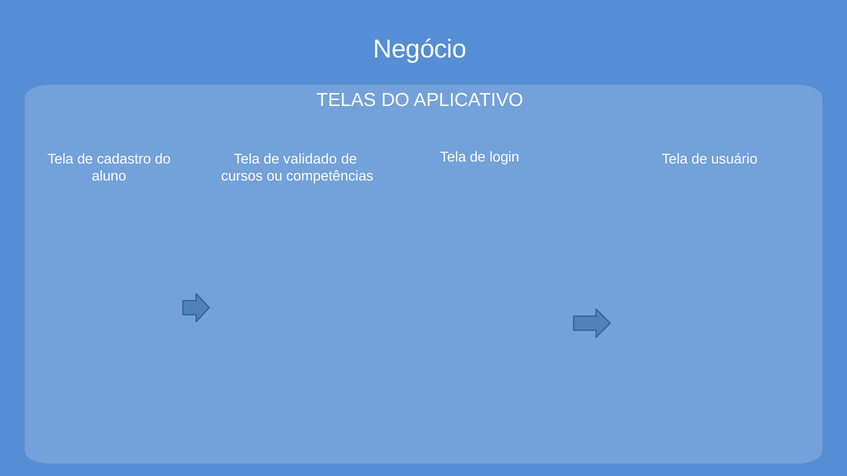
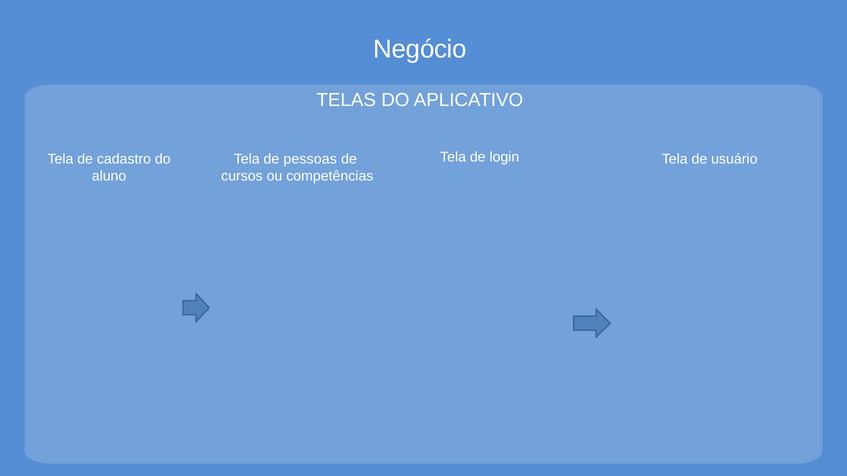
validado: validado -> pessoas
